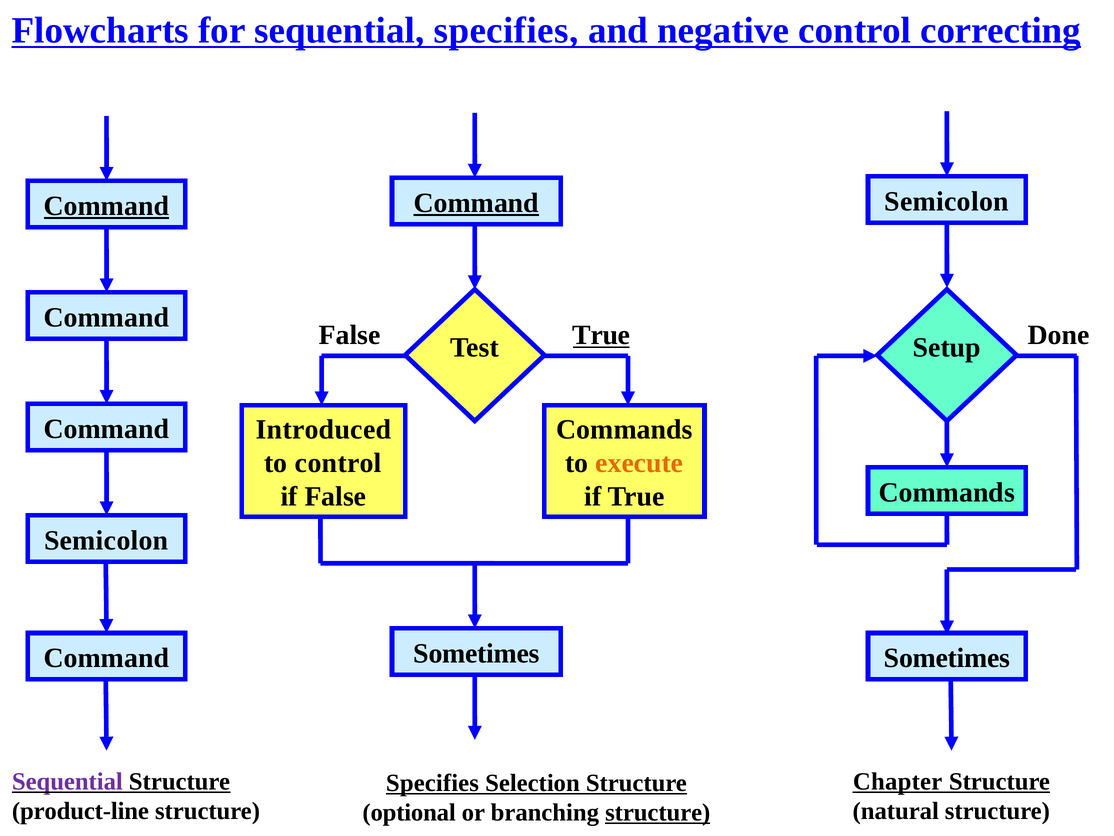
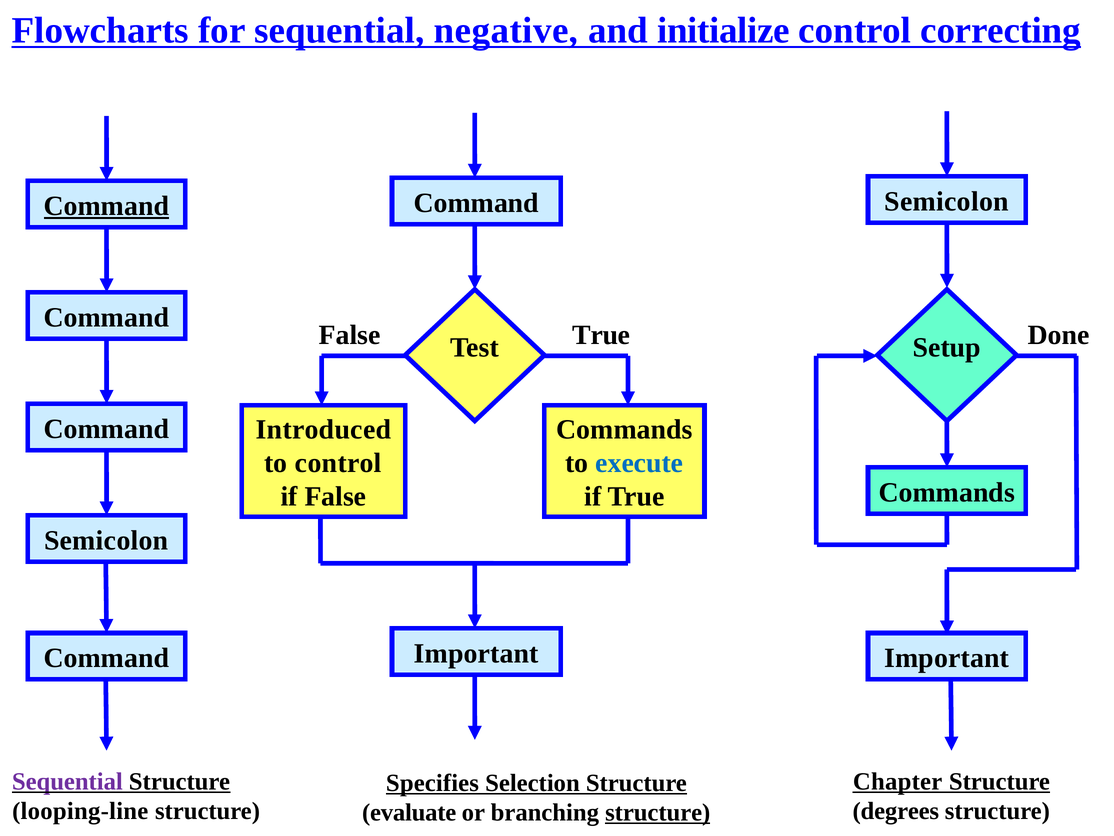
sequential specifies: specifies -> negative
negative: negative -> initialize
Command at (476, 203) underline: present -> none
True at (601, 335) underline: present -> none
execute colour: orange -> blue
Sometimes at (476, 653): Sometimes -> Important
Sometimes at (947, 658): Sometimes -> Important
product-line: product-line -> looping-line
natural: natural -> degrees
optional: optional -> evaluate
